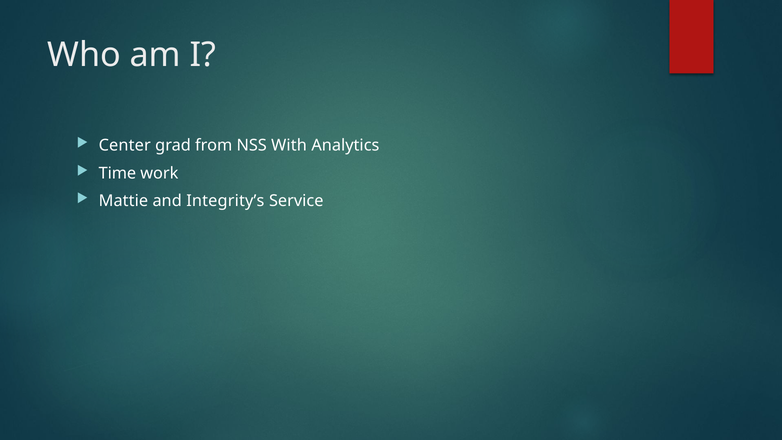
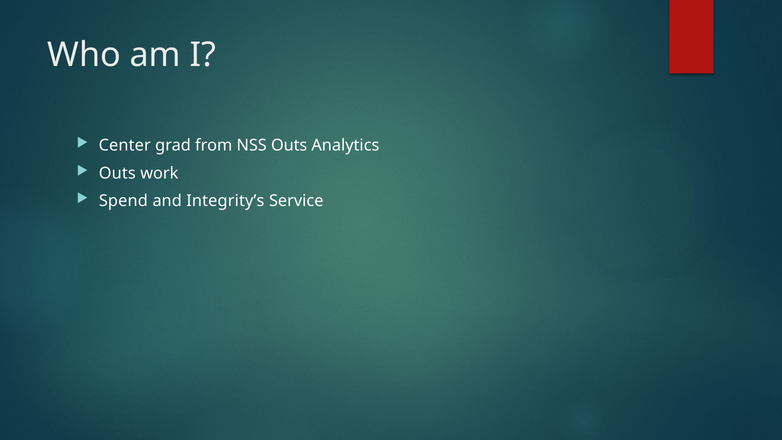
NSS With: With -> Outs
Time at (117, 173): Time -> Outs
Mattie: Mattie -> Spend
